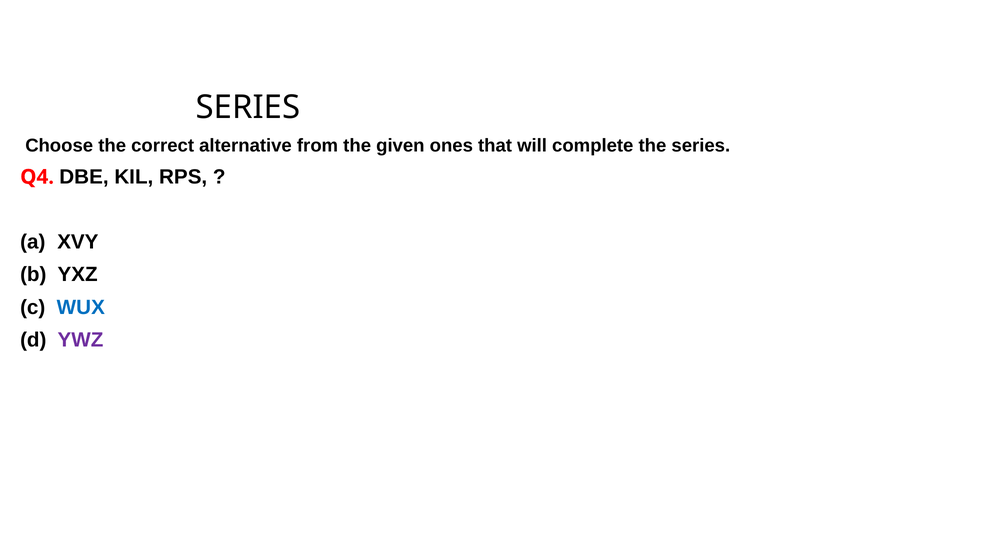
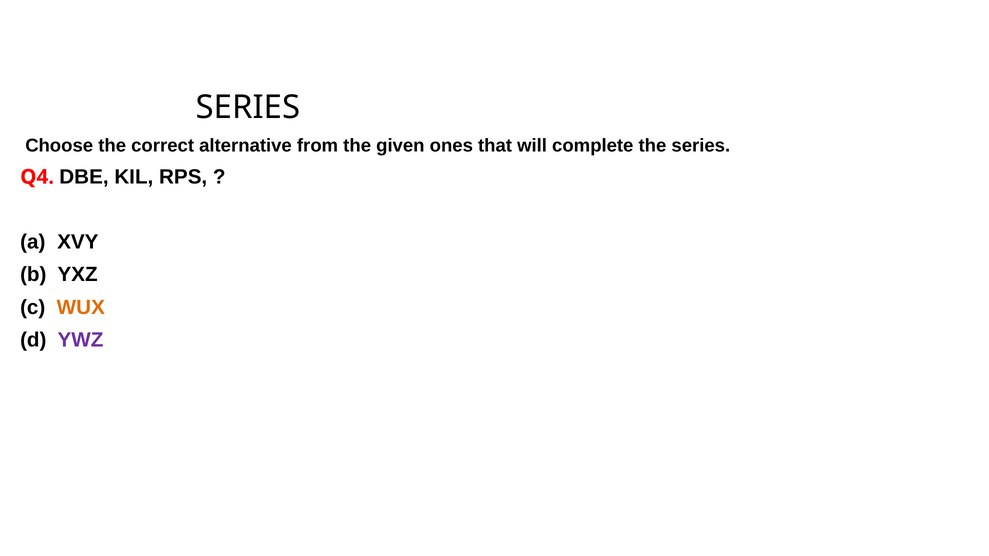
WUX colour: blue -> orange
